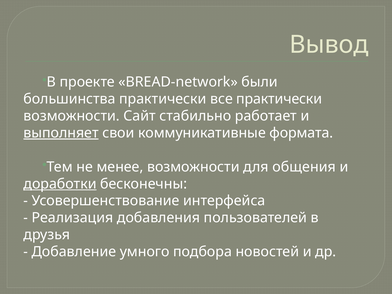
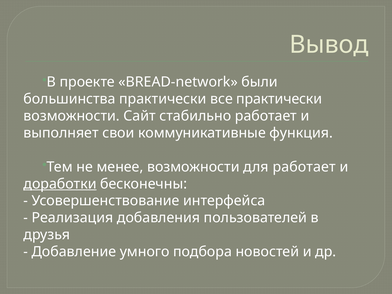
выполняет underline: present -> none
формата: формата -> функция
для общения: общения -> работает
